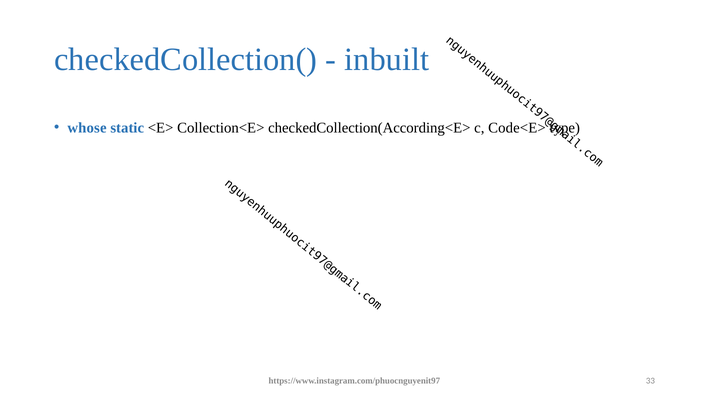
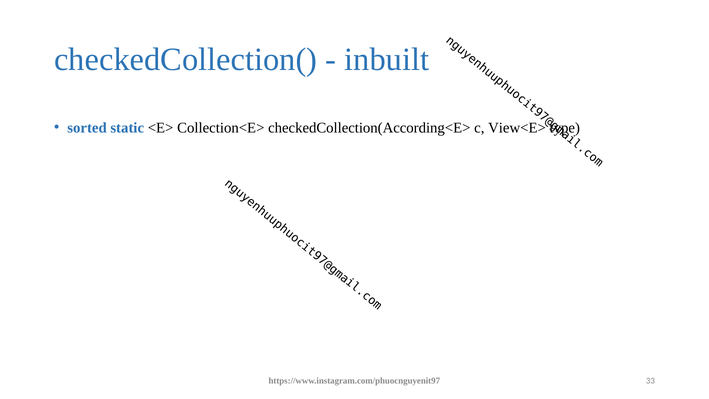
whose: whose -> sorted
Code<E>: Code<E> -> View<E>
